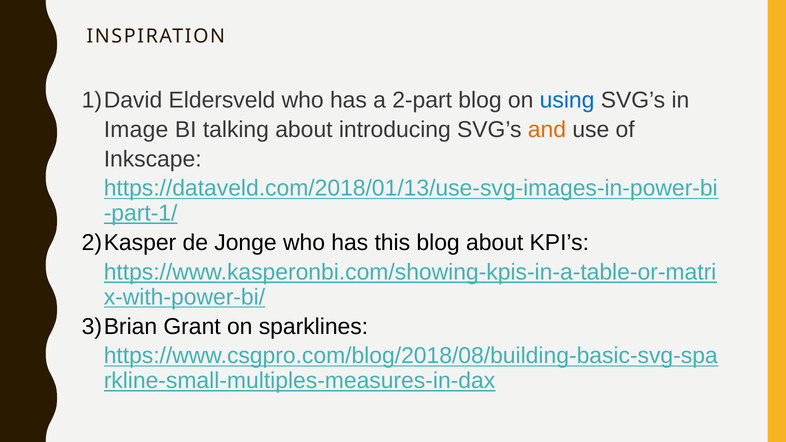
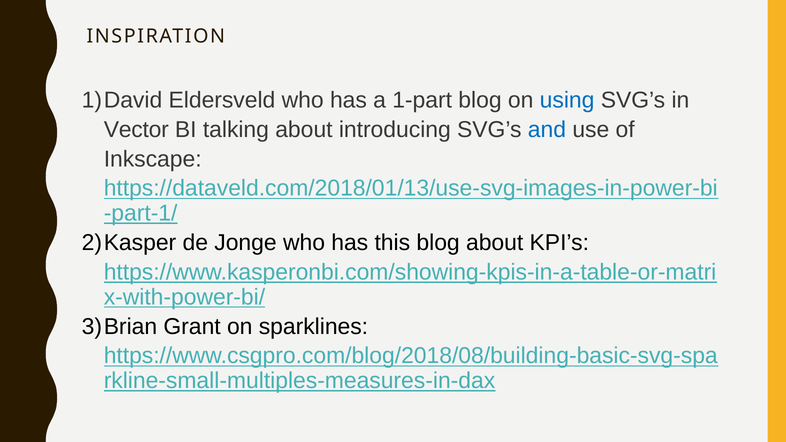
2-part: 2-part -> 1-part
Image: Image -> Vector
and colour: orange -> blue
